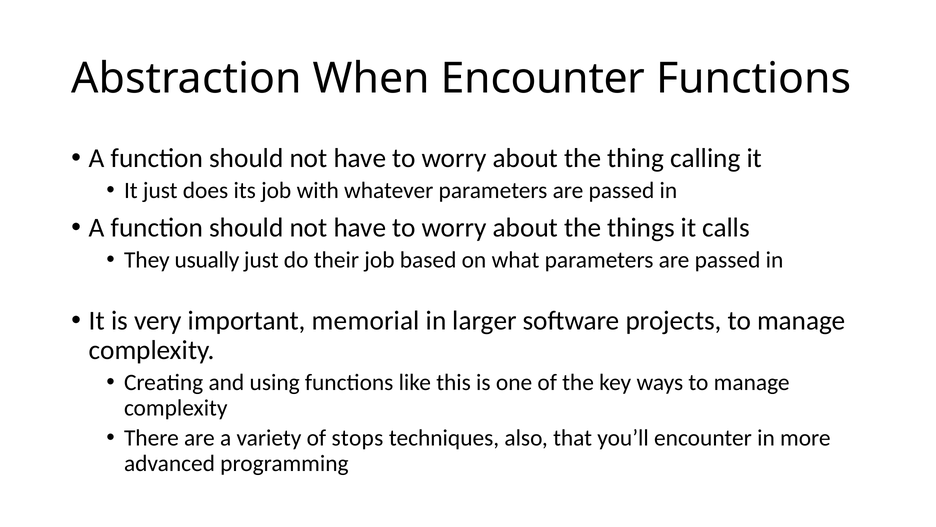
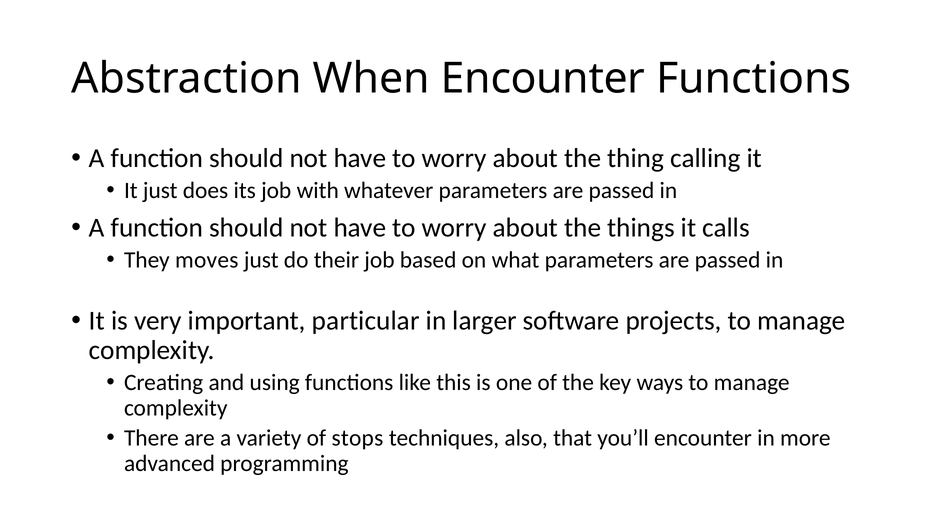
usually: usually -> moves
memorial: memorial -> particular
